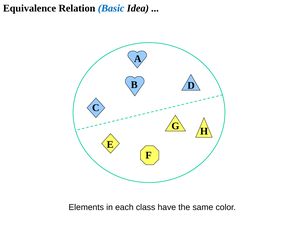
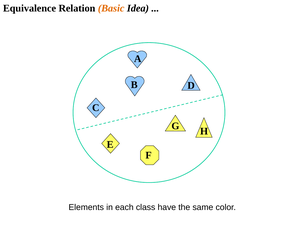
Basic colour: blue -> orange
